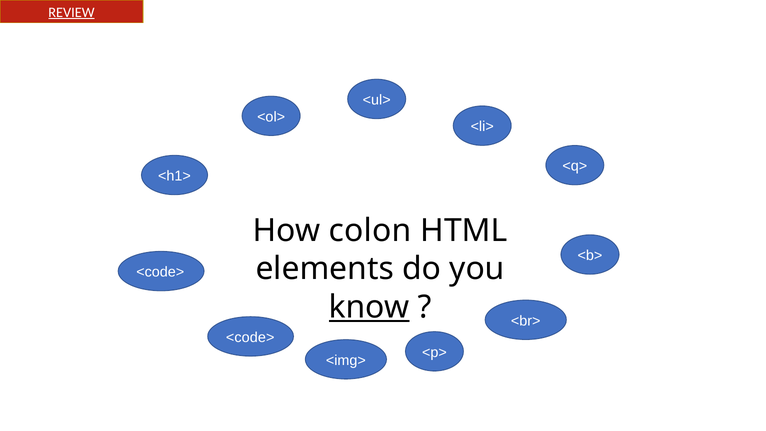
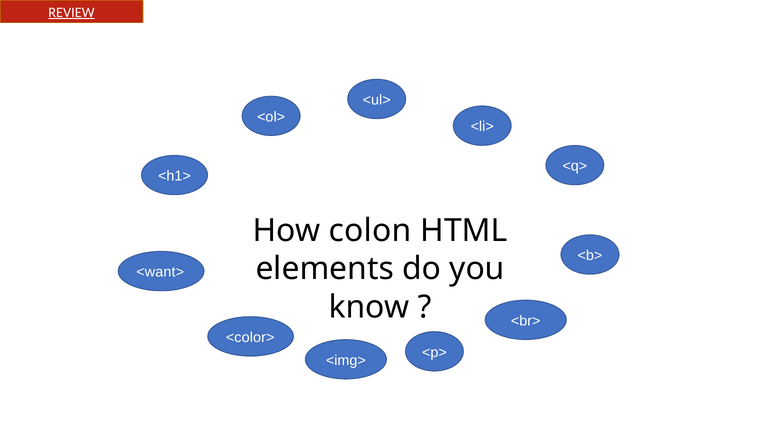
<code> at (160, 272): <code> -> <want>
know underline: present -> none
<code> at (250, 337): <code> -> <color>
